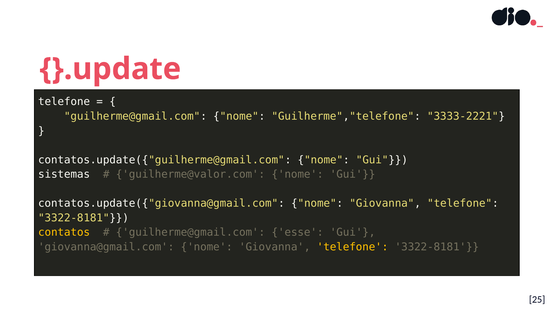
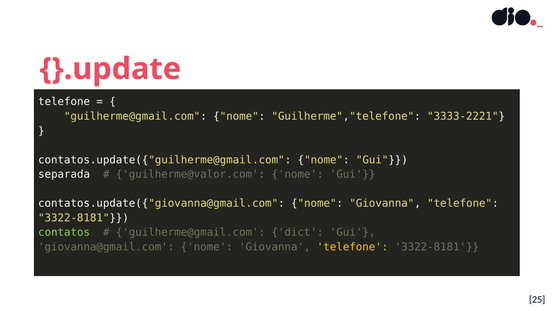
sistemas: sistemas -> separada
contatos colour: yellow -> light green
esse: esse -> dict
